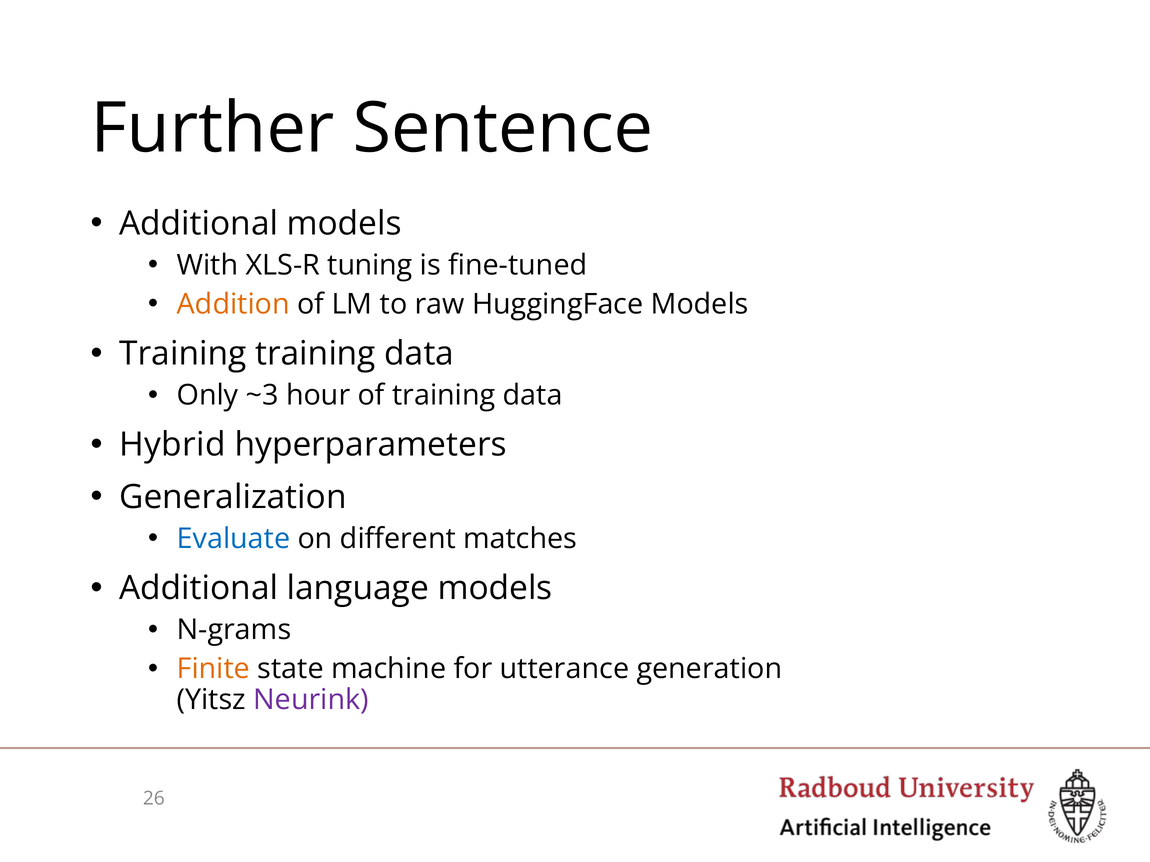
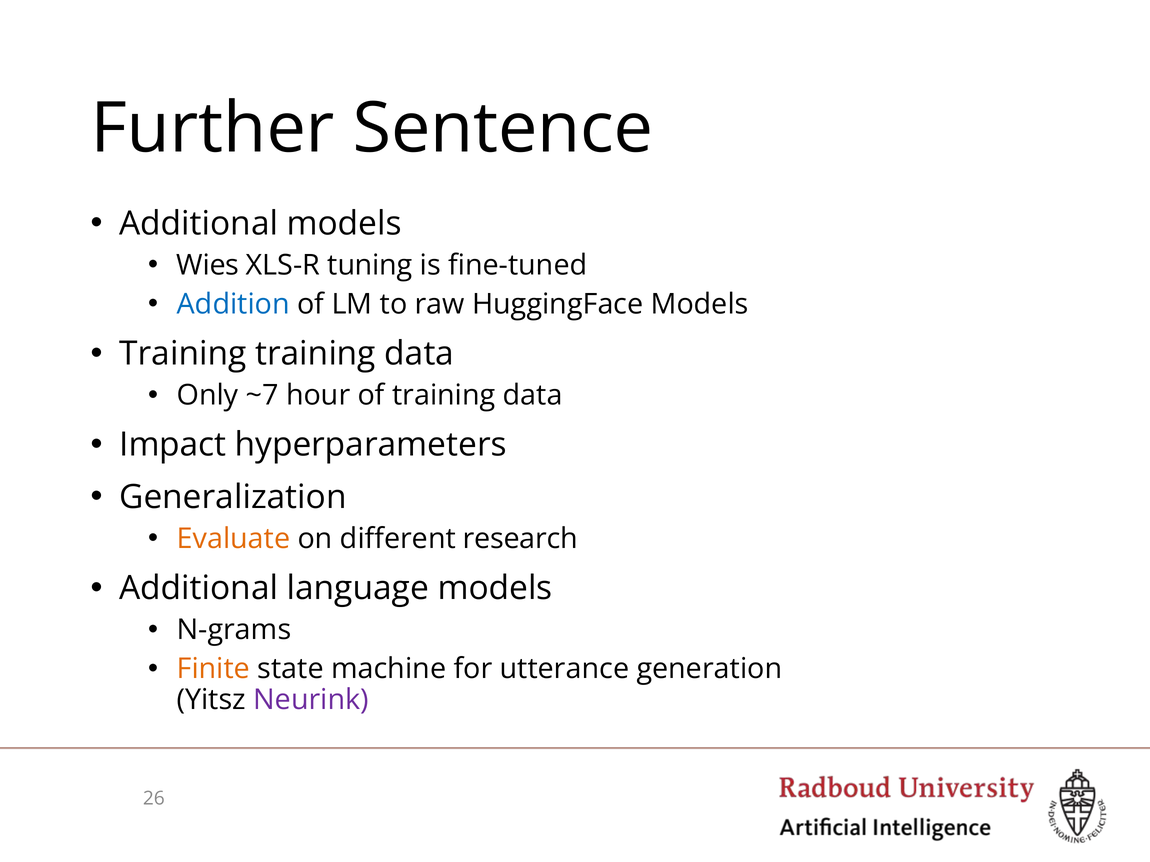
With: With -> Wies
Addition colour: orange -> blue
~3: ~3 -> ~7
Hybrid: Hybrid -> Impact
Evaluate colour: blue -> orange
matches: matches -> research
